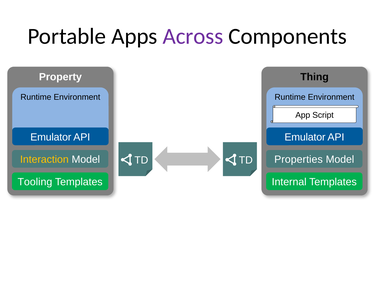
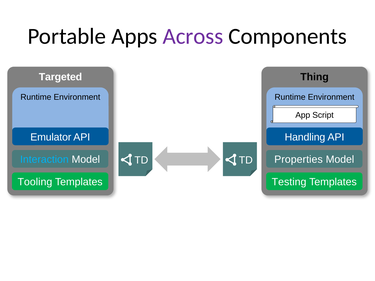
Property: Property -> Targeted
API Emulator: Emulator -> Handling
Interaction colour: yellow -> light blue
Internal: Internal -> Testing
